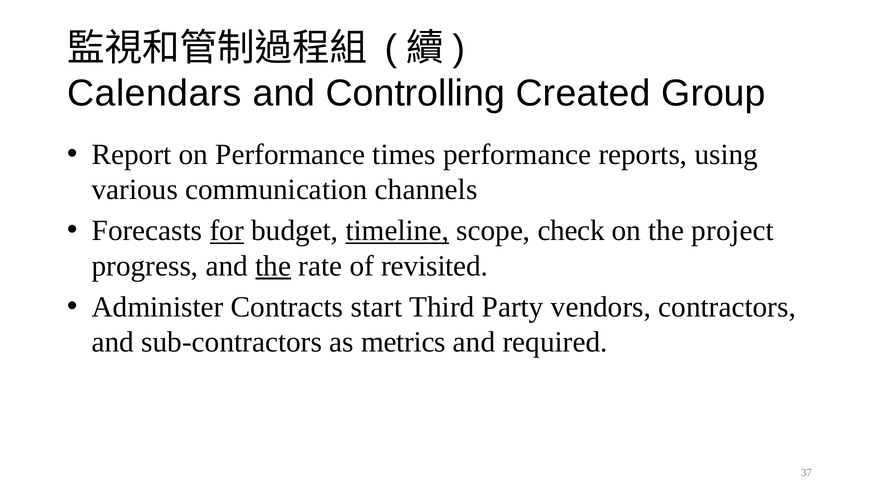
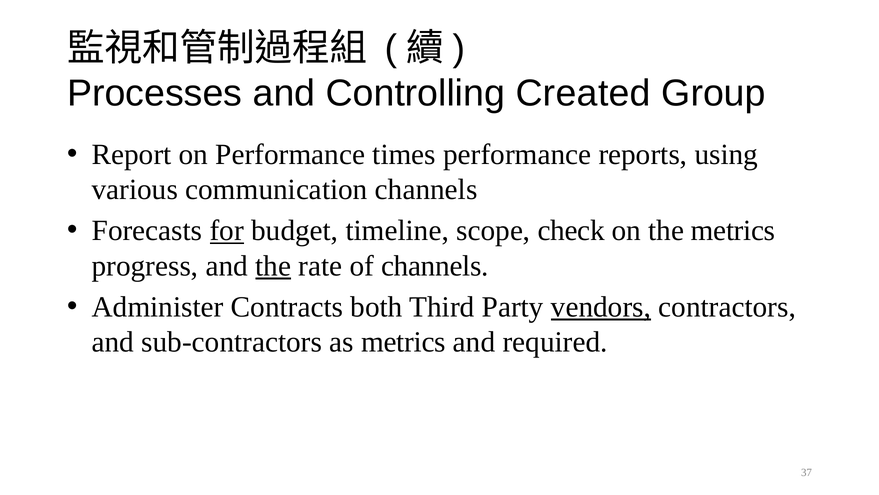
Calendars: Calendars -> Processes
timeline underline: present -> none
the project: project -> metrics
of revisited: revisited -> channels
start: start -> both
vendors underline: none -> present
